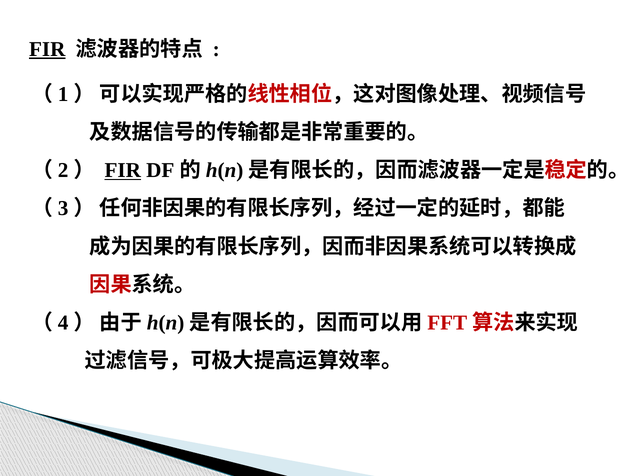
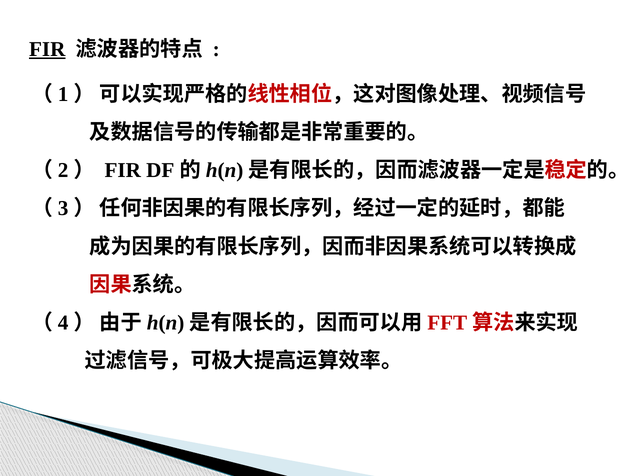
FIR at (123, 170) underline: present -> none
